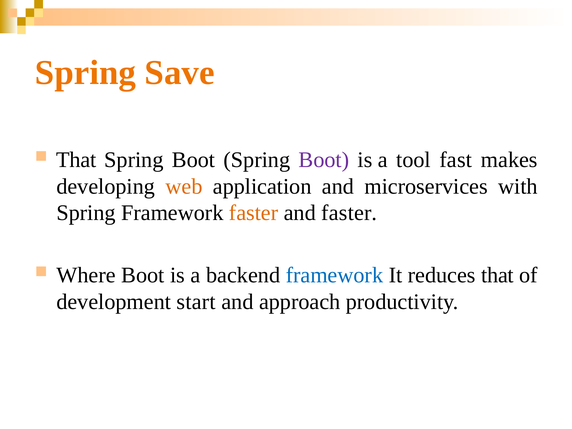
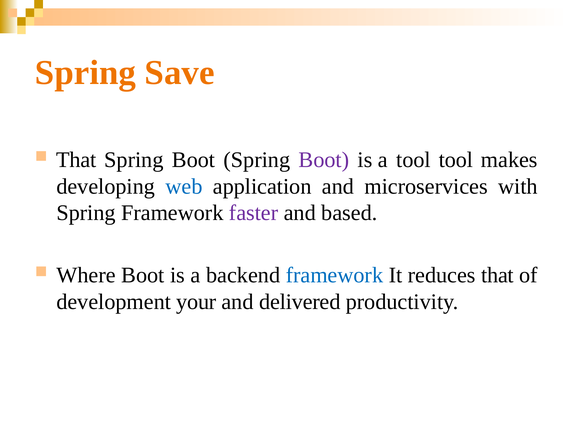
tool fast: fast -> tool
web colour: orange -> blue
faster at (254, 213) colour: orange -> purple
and faster: faster -> based
start: start -> your
approach: approach -> delivered
